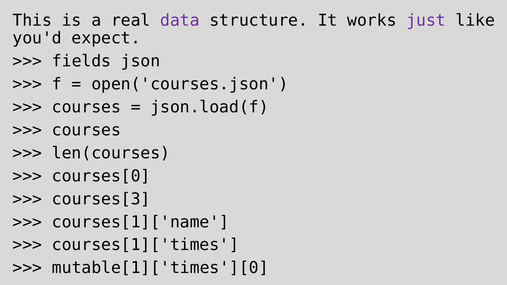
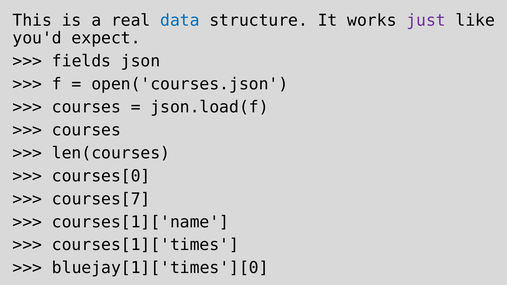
data colour: purple -> blue
courses[3: courses[3 -> courses[7
mutable[1]['times'][0: mutable[1]['times'][0 -> bluejay[1]['times'][0
